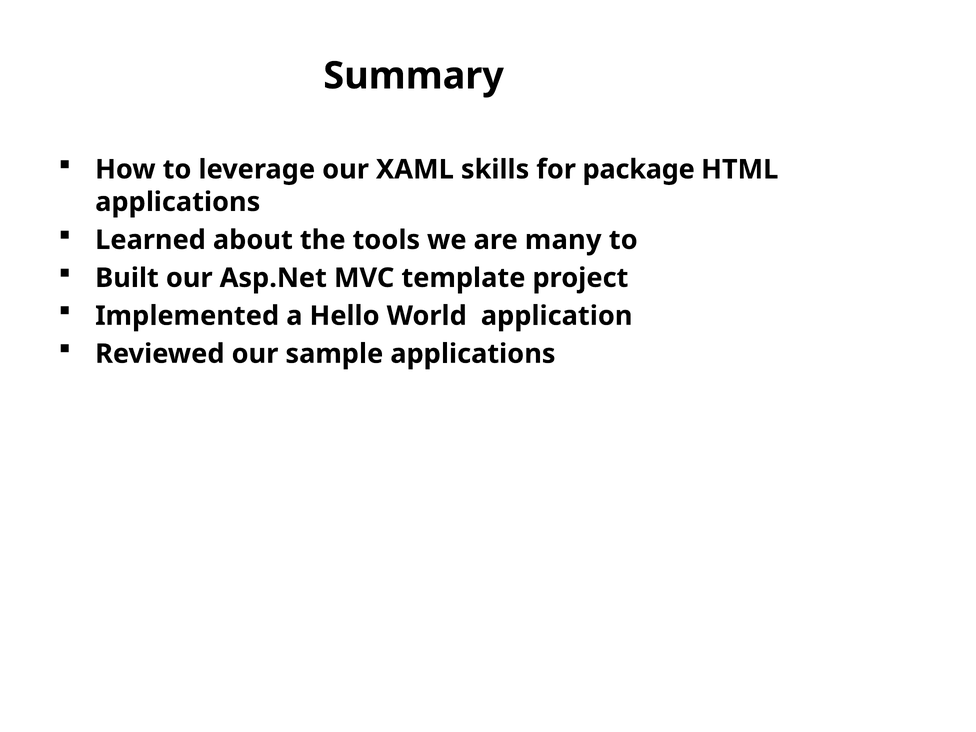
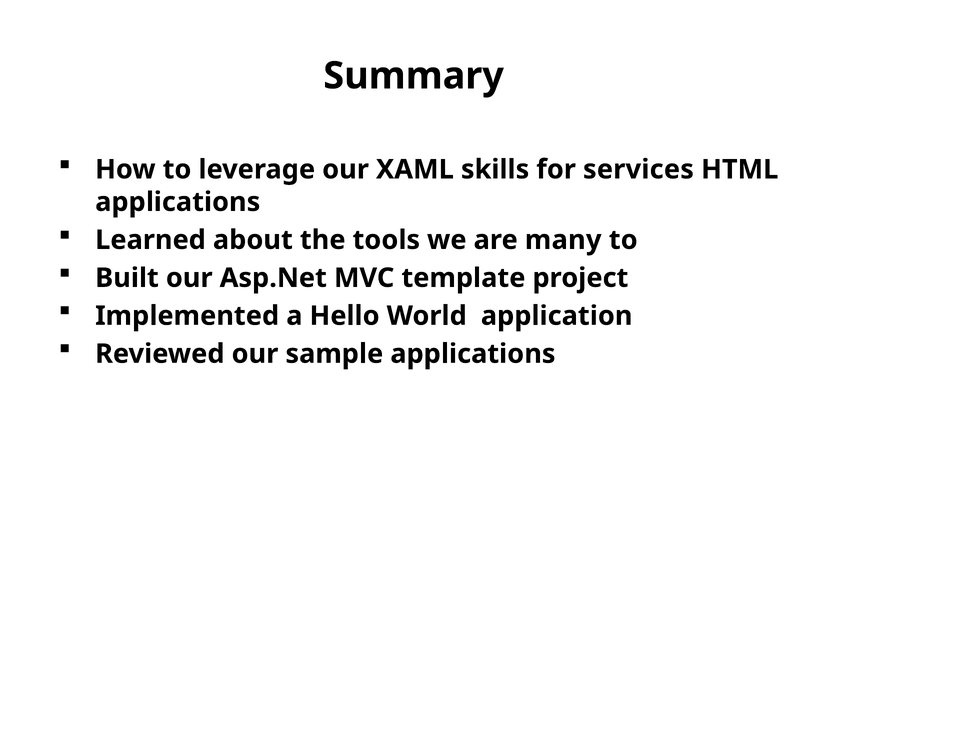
package: package -> services
